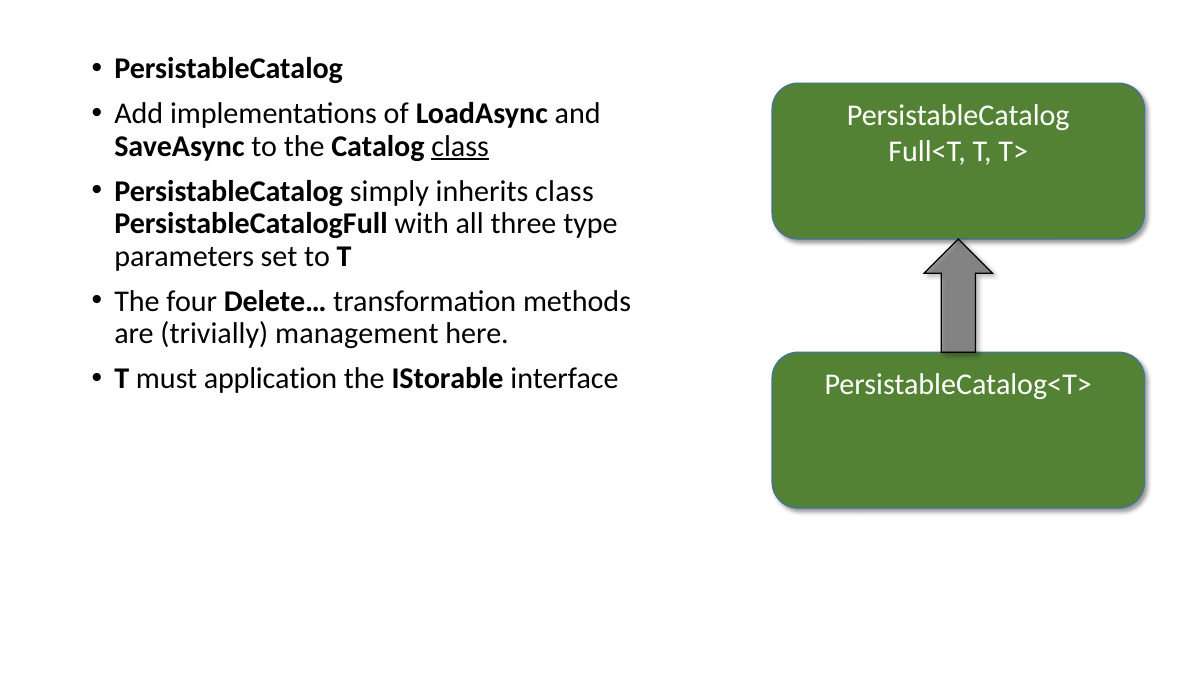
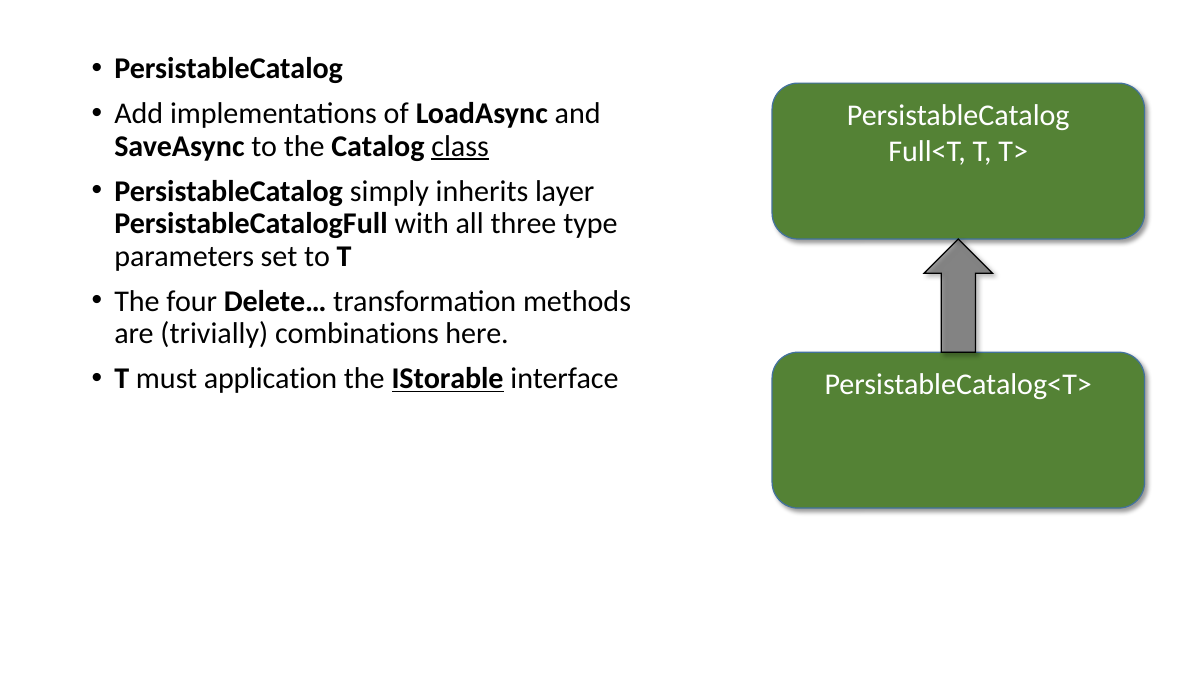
inherits class: class -> layer
management: management -> combinations
IStorable underline: none -> present
